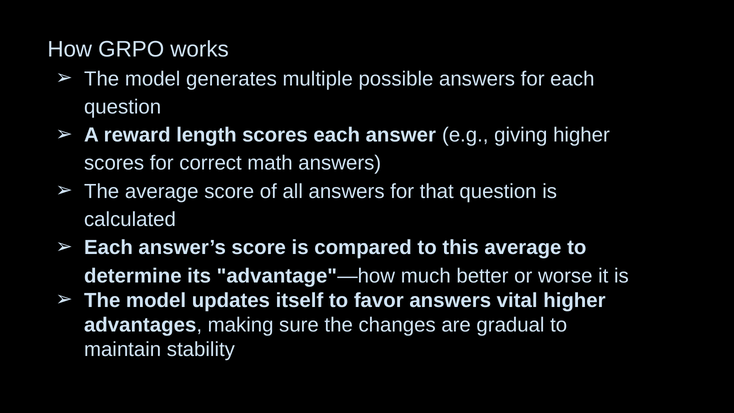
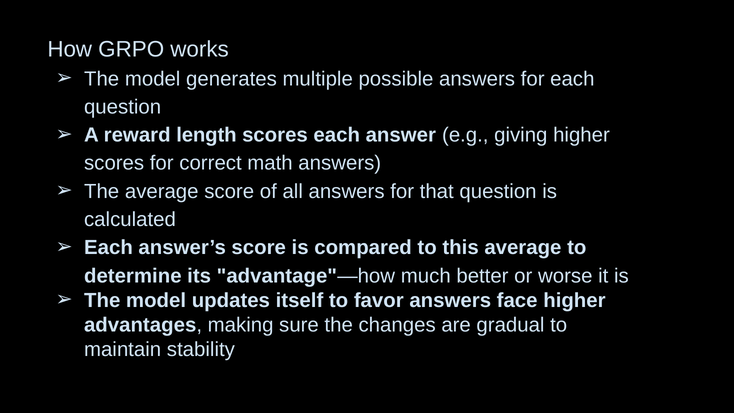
vital: vital -> face
